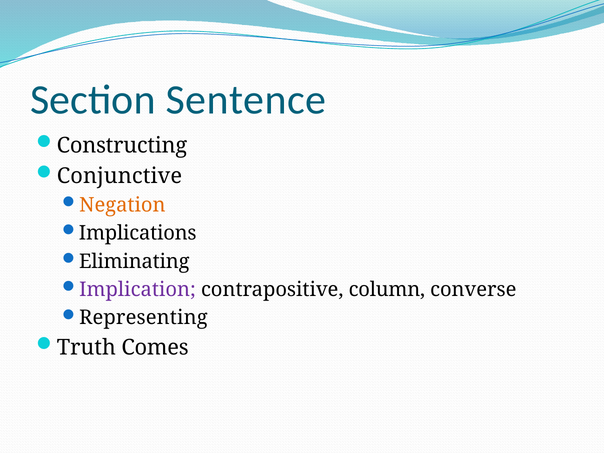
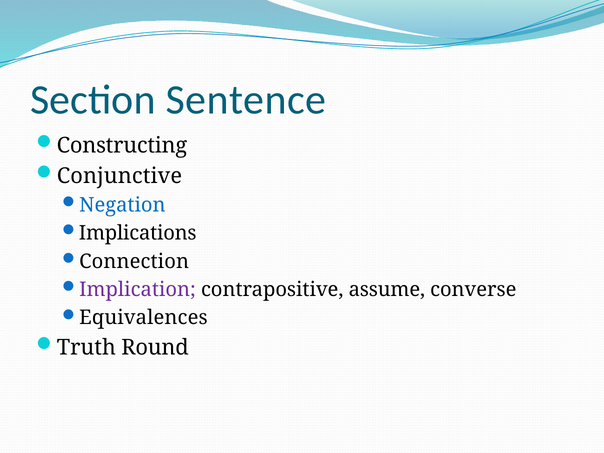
Negation colour: orange -> blue
Eliminating: Eliminating -> Connection
column: column -> assume
Representing: Representing -> Equivalences
Comes: Comes -> Round
